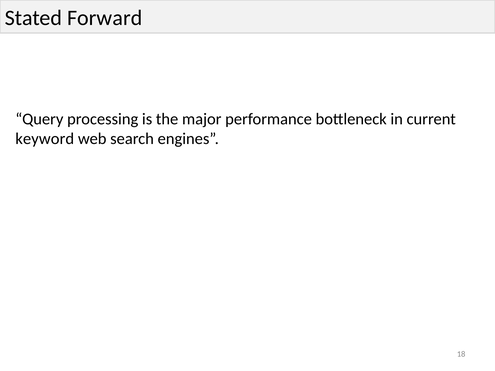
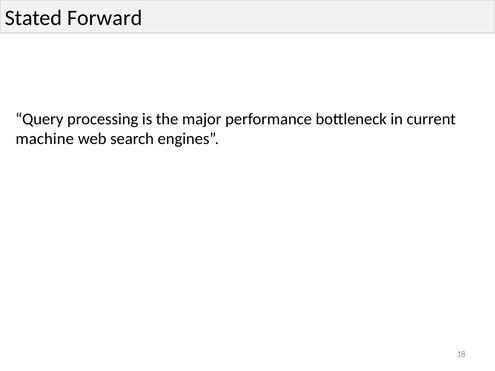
keyword: keyword -> machine
